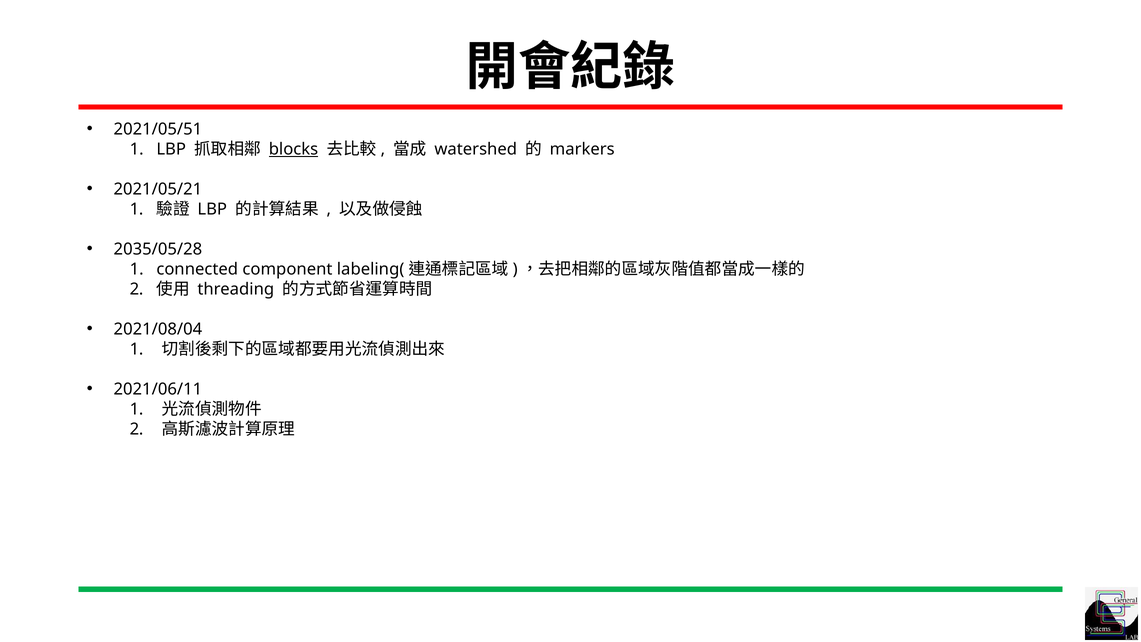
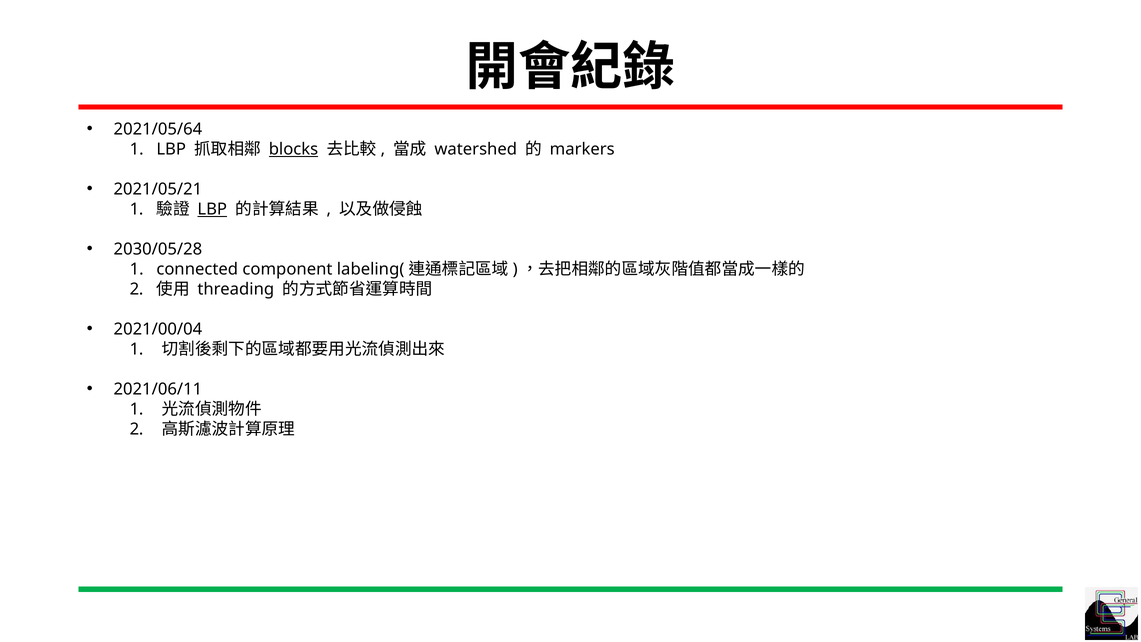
2021/05/51: 2021/05/51 -> 2021/05/64
LBP at (212, 209) underline: none -> present
2035/05/28: 2035/05/28 -> 2030/05/28
2021/08/04: 2021/08/04 -> 2021/00/04
